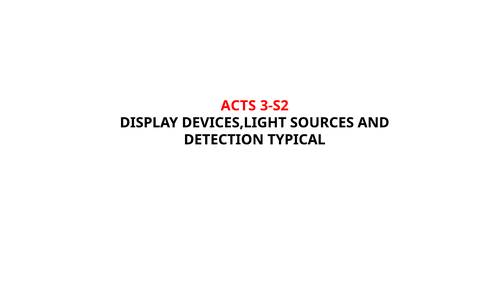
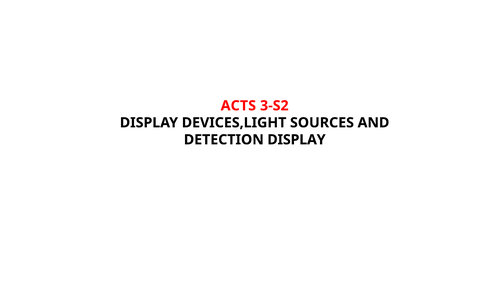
DETECTION TYPICAL: TYPICAL -> DISPLAY
